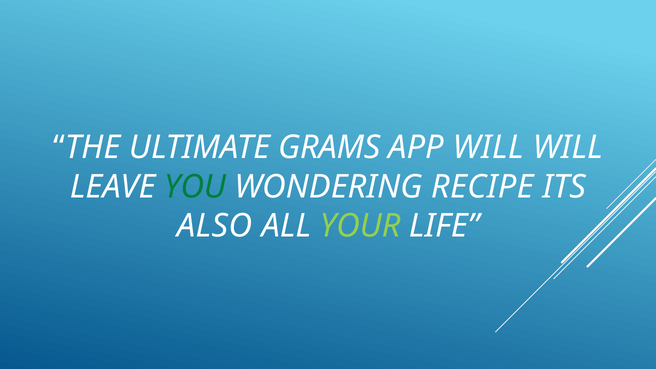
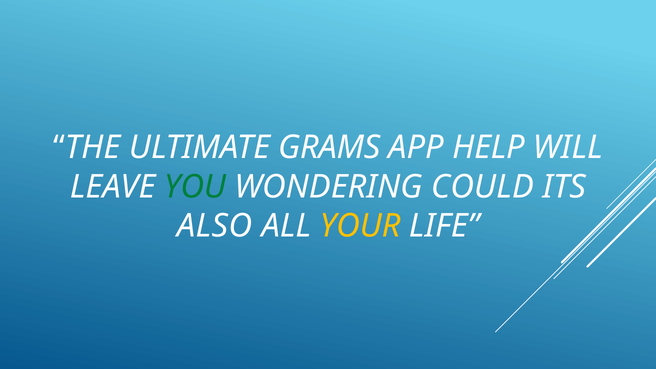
APP WILL: WILL -> HELP
RECIPE: RECIPE -> COULD
YOUR colour: light green -> yellow
